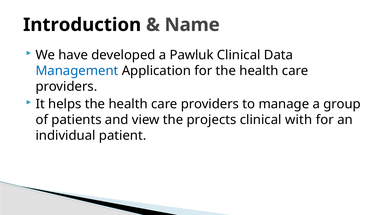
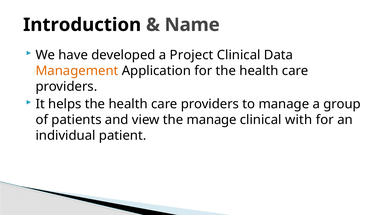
Pawluk: Pawluk -> Project
Management colour: blue -> orange
the projects: projects -> manage
